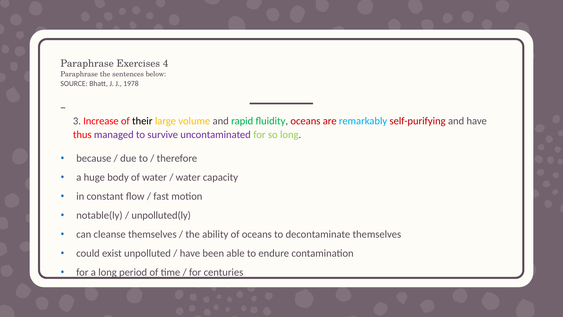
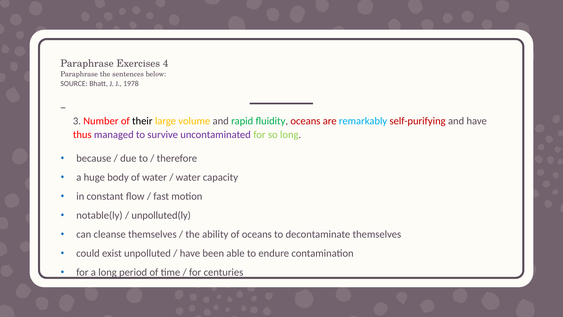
Increase: Increase -> Number
